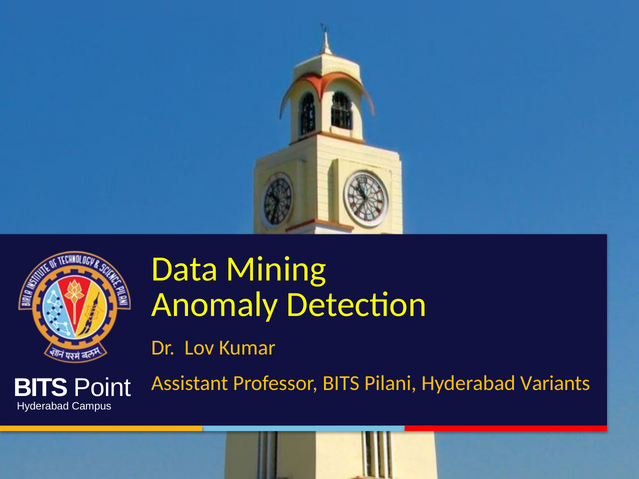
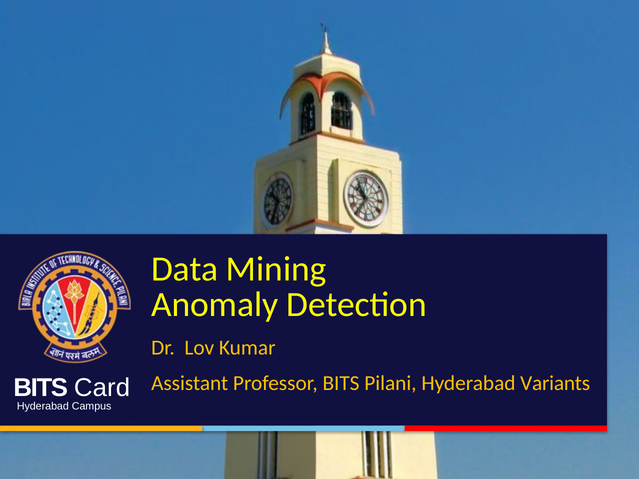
Point: Point -> Card
